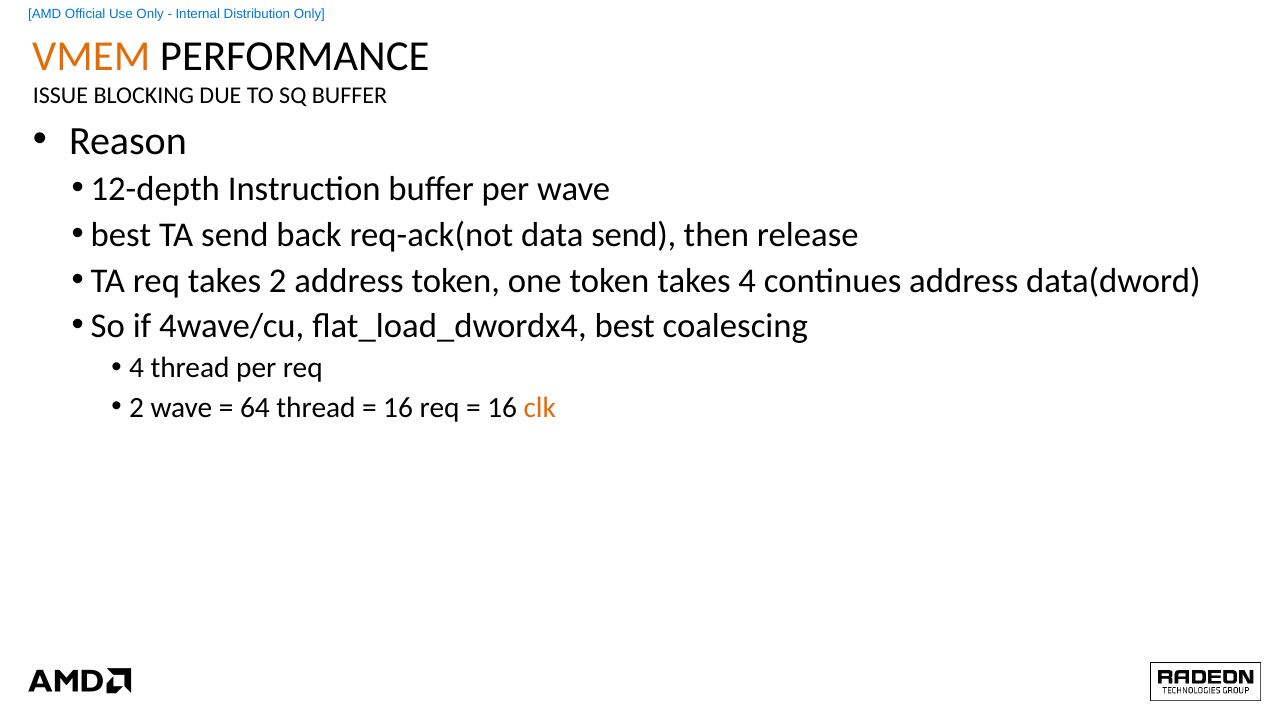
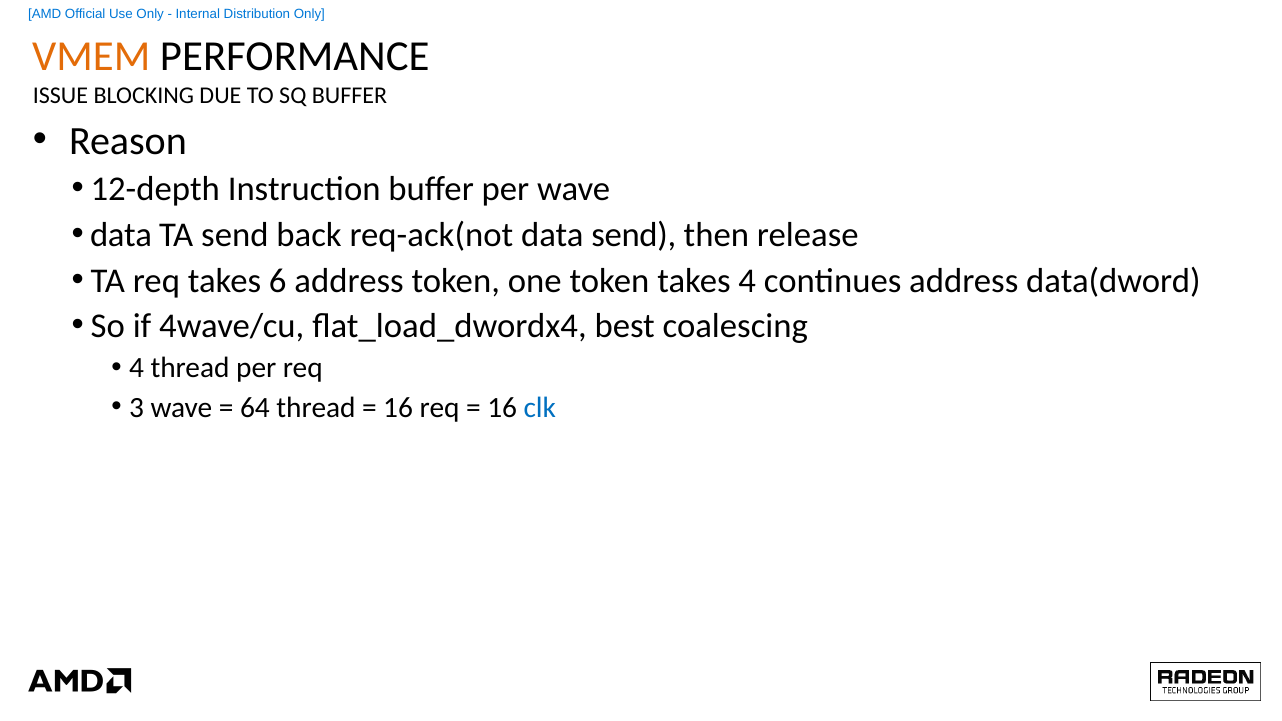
best at (121, 235): best -> data
takes 2: 2 -> 6
2 at (137, 408): 2 -> 3
clk colour: orange -> blue
